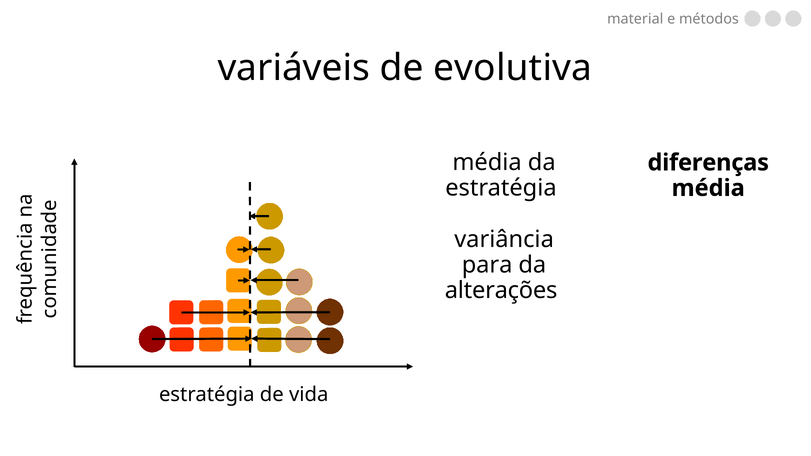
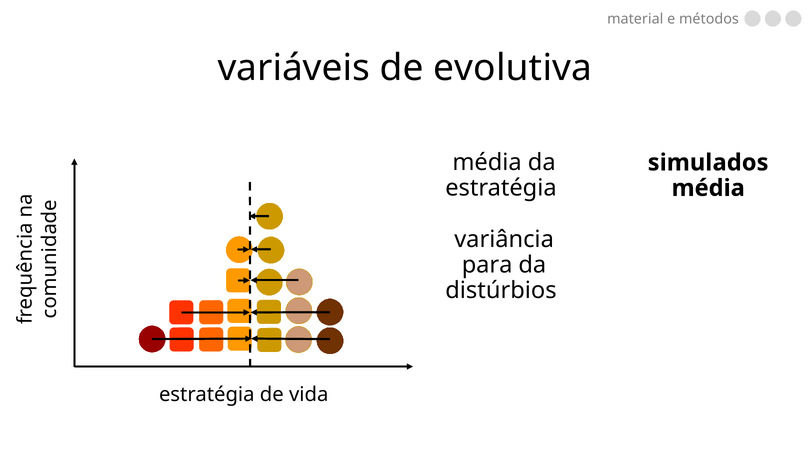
diferenças: diferenças -> simulados
alterações: alterações -> distúrbios
